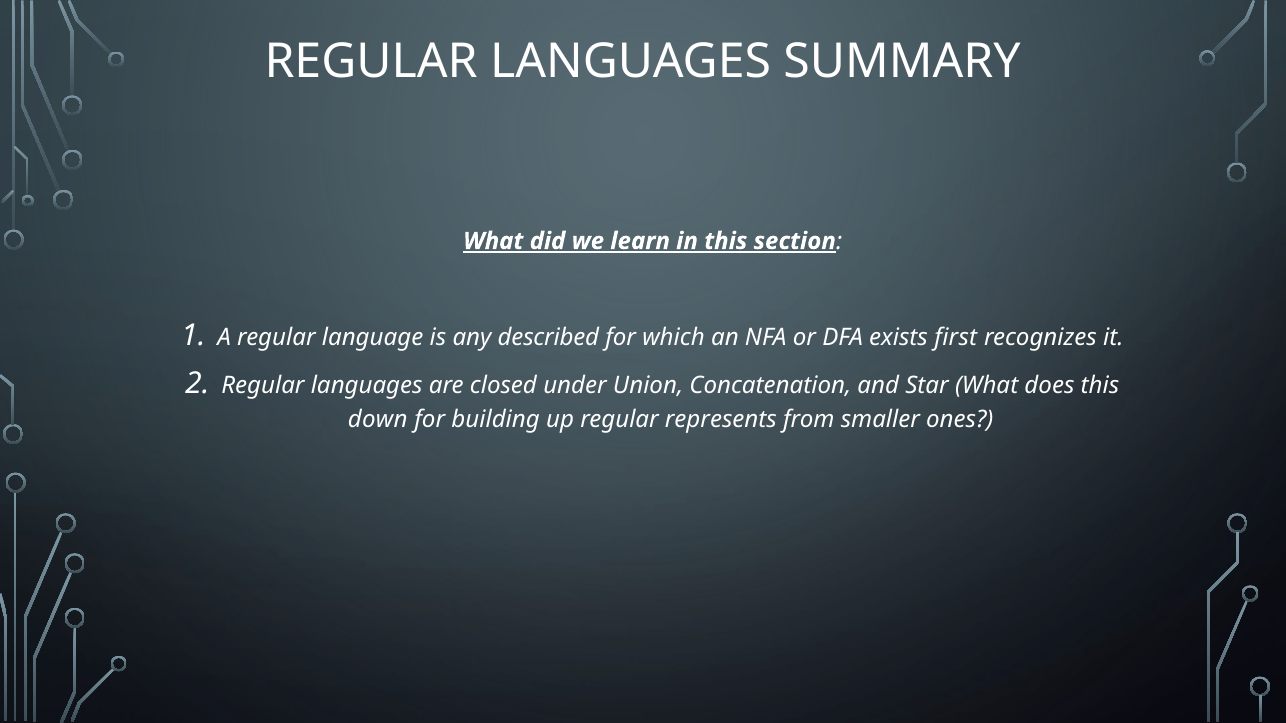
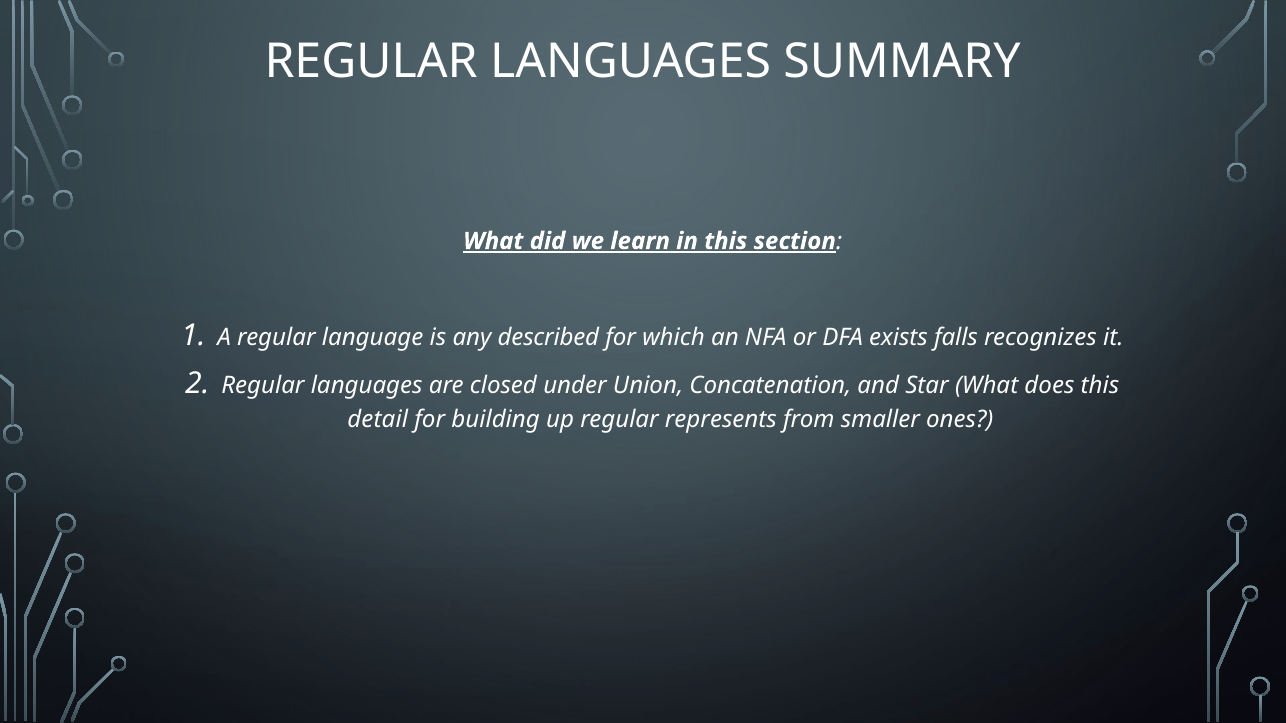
first: first -> falls
down: down -> detail
